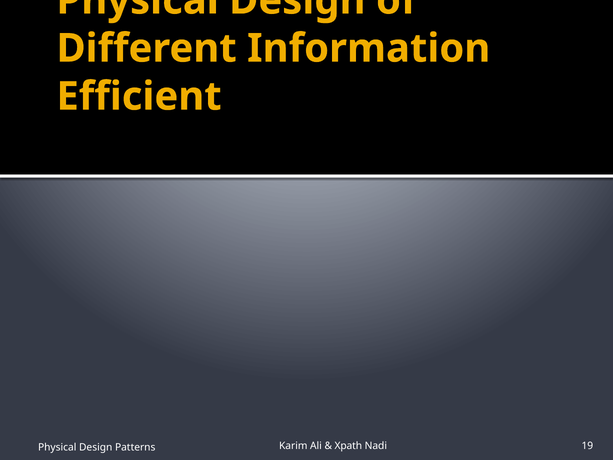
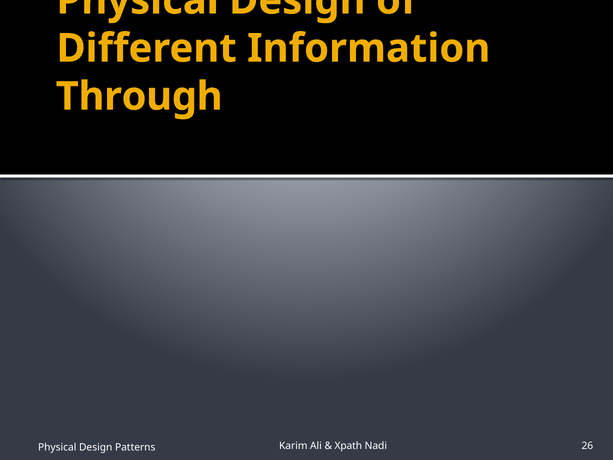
Efficient: Efficient -> Through
19: 19 -> 26
